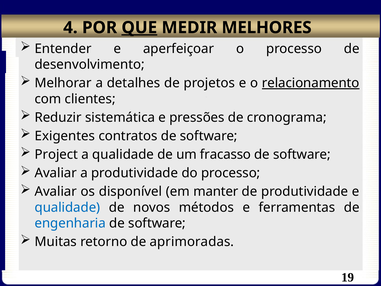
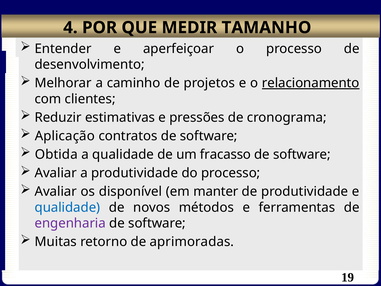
QUE underline: present -> none
MELHORES: MELHORES -> TAMANHO
detalhes: detalhes -> caminho
sistemática: sistemática -> estimativas
Exigentes: Exigentes -> Aplicação
Project: Project -> Obtida
engenharia colour: blue -> purple
